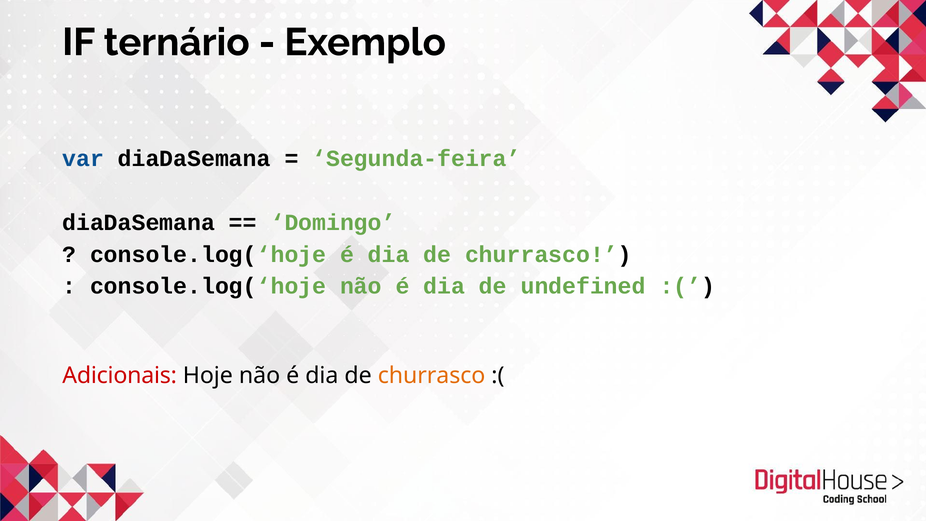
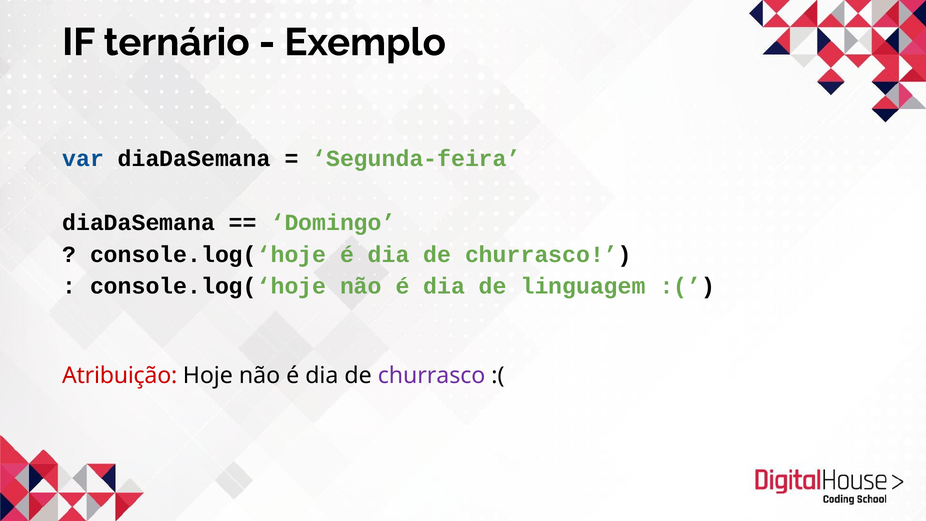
undefined: undefined -> linguagem
Adicionais: Adicionais -> Atribuição
churrasco at (432, 375) colour: orange -> purple
